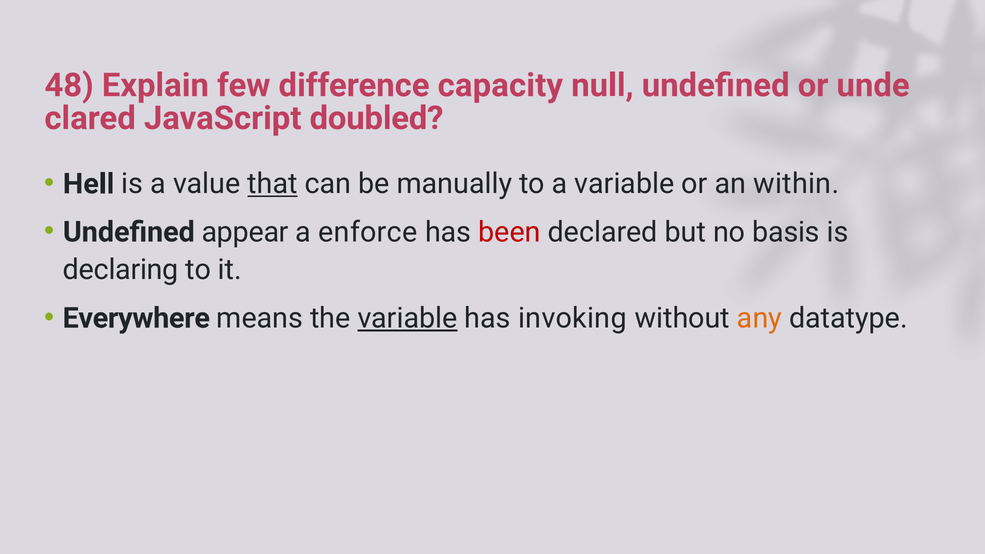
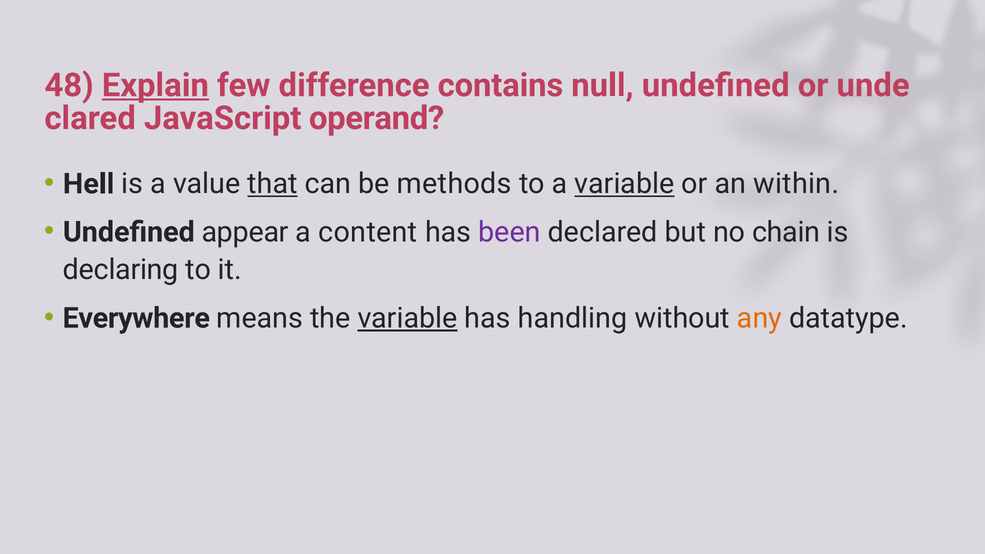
Explain underline: none -> present
capacity: capacity -> contains
doubled: doubled -> operand
manually: manually -> methods
variable at (624, 184) underline: none -> present
enforce: enforce -> content
been colour: red -> purple
basis: basis -> chain
invoking: invoking -> handling
